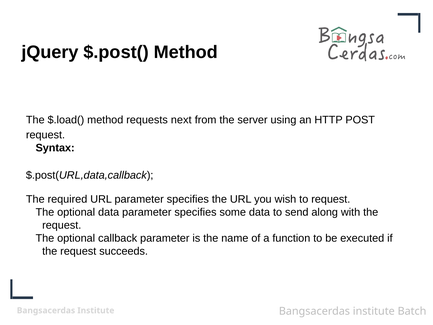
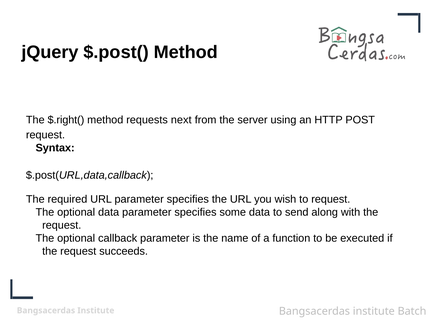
$.load(: $.load( -> $.right(
